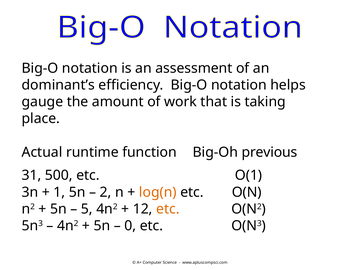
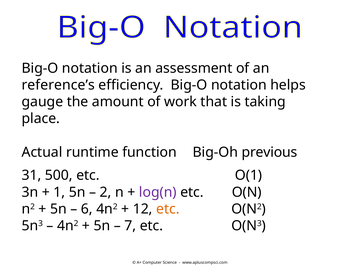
dominant’s: dominant’s -> reference’s
log(n colour: orange -> purple
5: 5 -> 6
0: 0 -> 7
